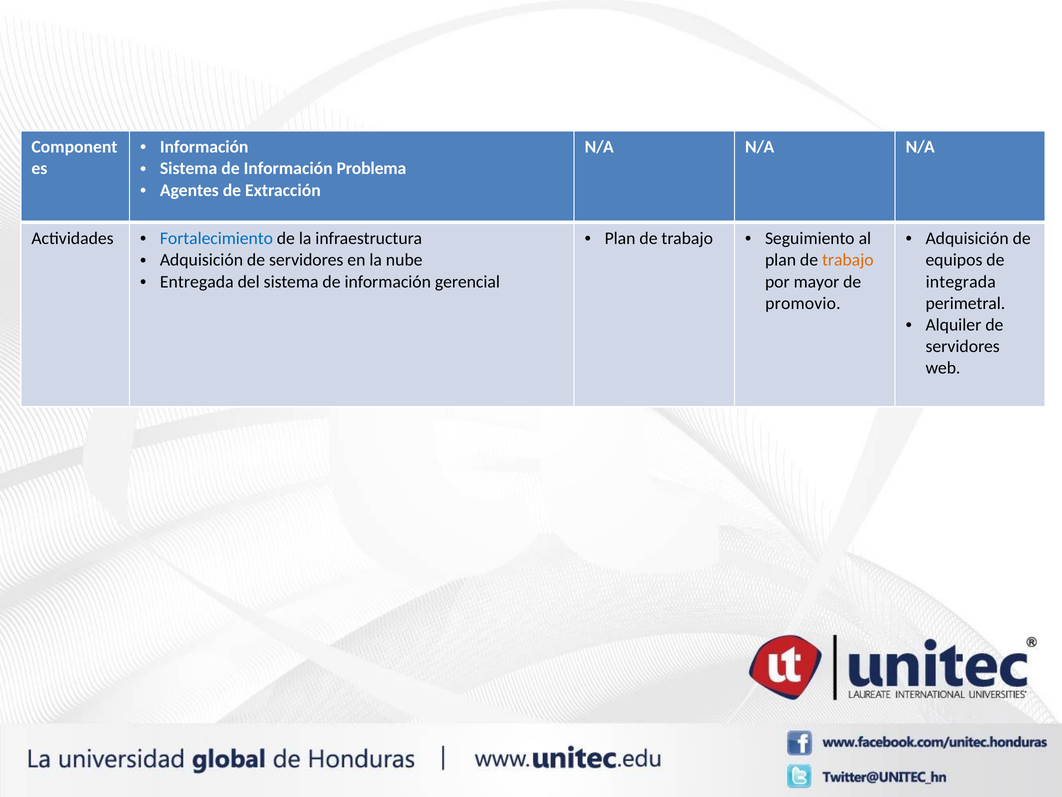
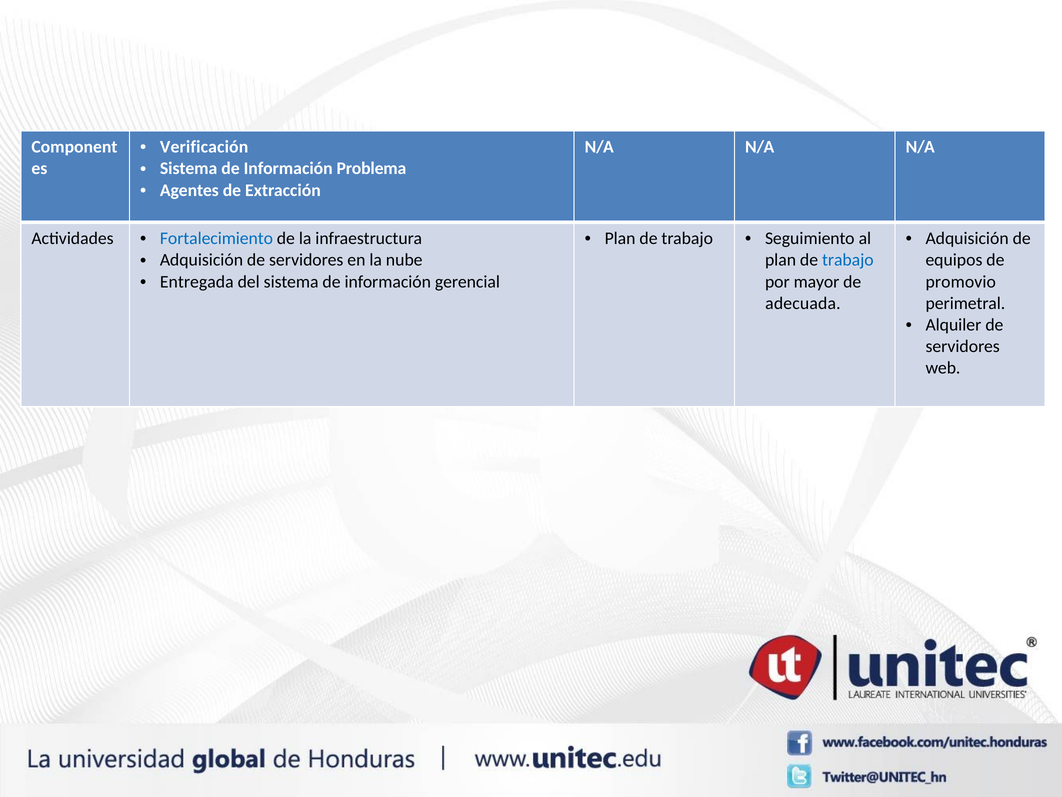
Información at (204, 147): Información -> Verificación
trabajo at (848, 260) colour: orange -> blue
integrada: integrada -> promovio
promovio: promovio -> adecuada
